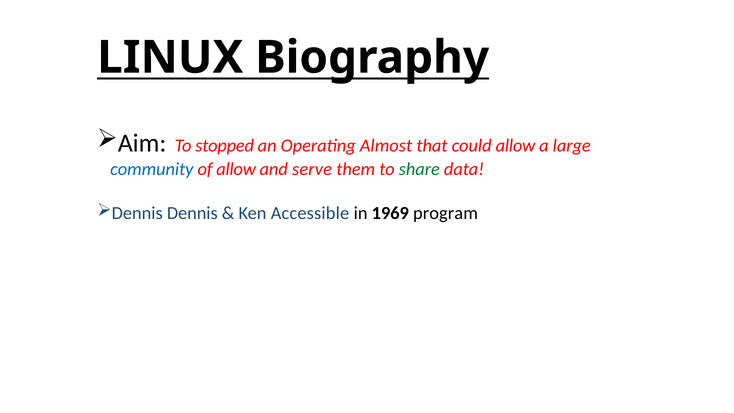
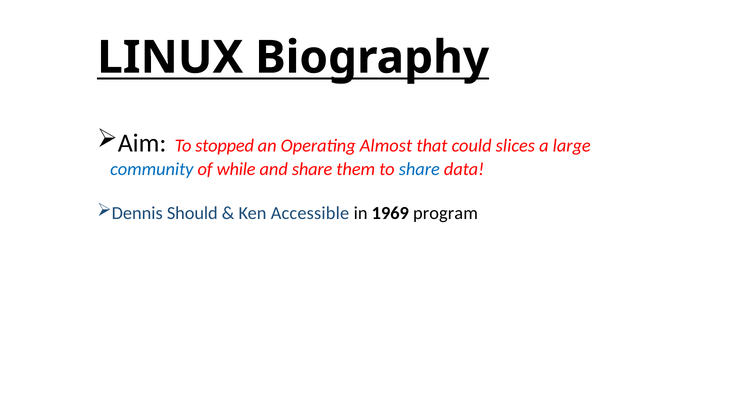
could allow: allow -> slices
of allow: allow -> while
and serve: serve -> share
share at (419, 169) colour: green -> blue
Dennis Dennis: Dennis -> Should
